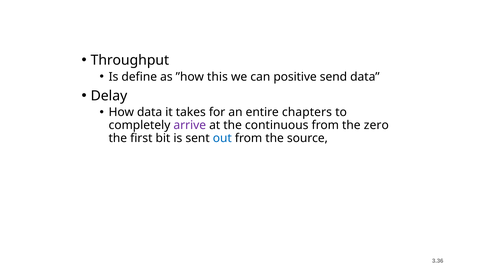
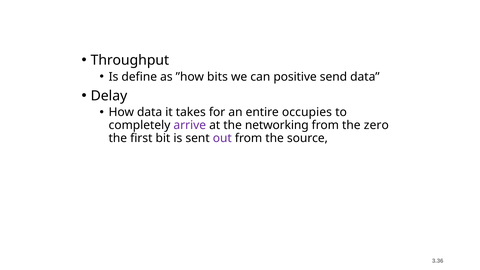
this: this -> bits
chapters: chapters -> occupies
continuous: continuous -> networking
out colour: blue -> purple
